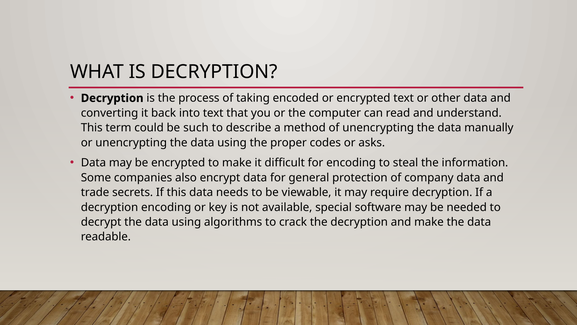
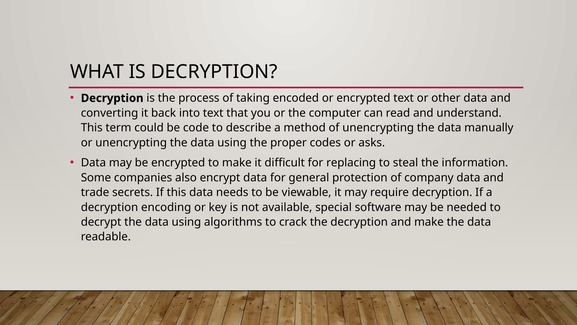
such: such -> code
for encoding: encoding -> replacing
